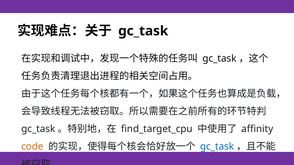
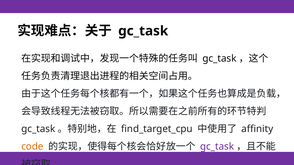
gc_task at (217, 147) colour: blue -> purple
